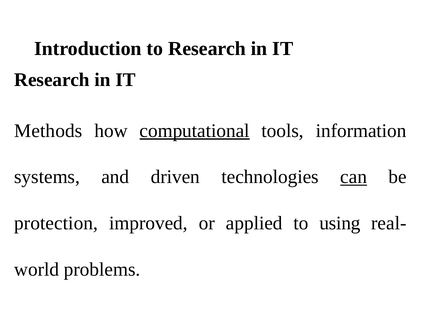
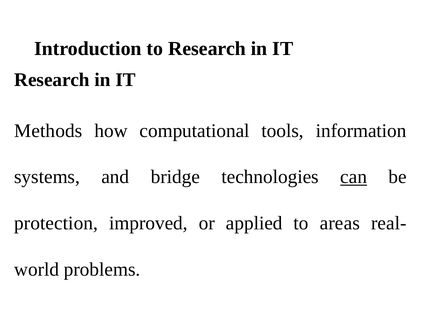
computational underline: present -> none
driven: driven -> bridge
using: using -> areas
